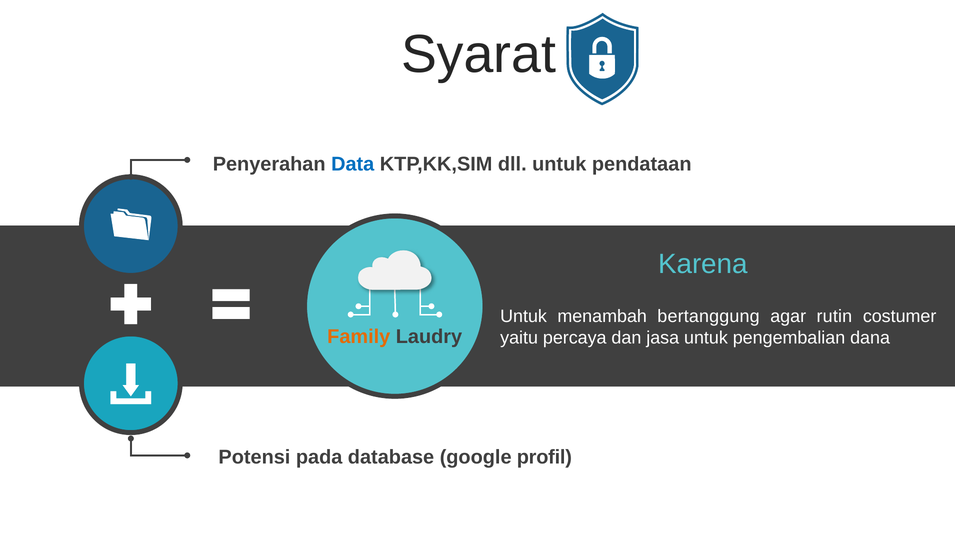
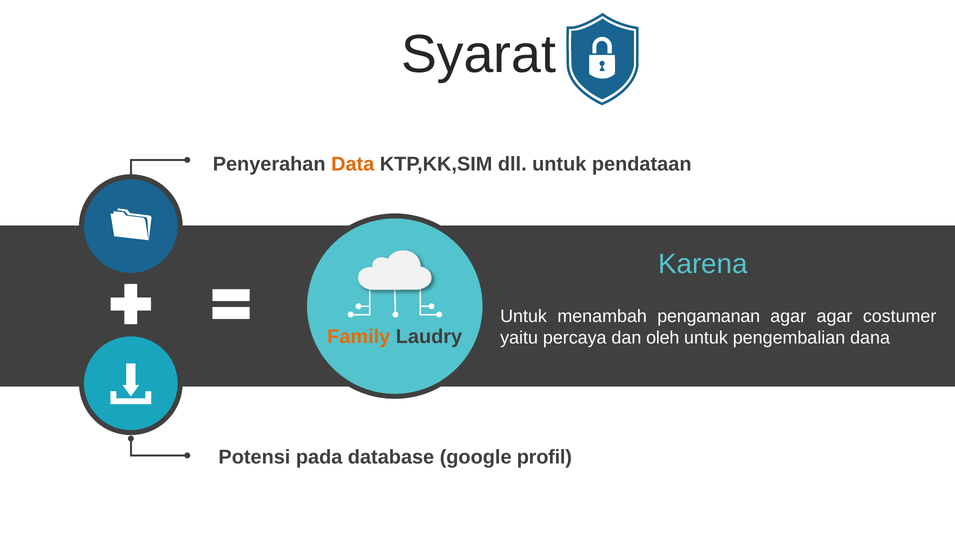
Data colour: blue -> orange
bertanggung: bertanggung -> pengamanan
agar rutin: rutin -> agar
jasa: jasa -> oleh
